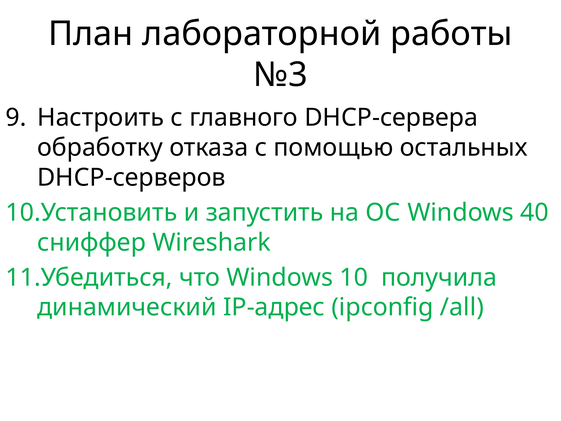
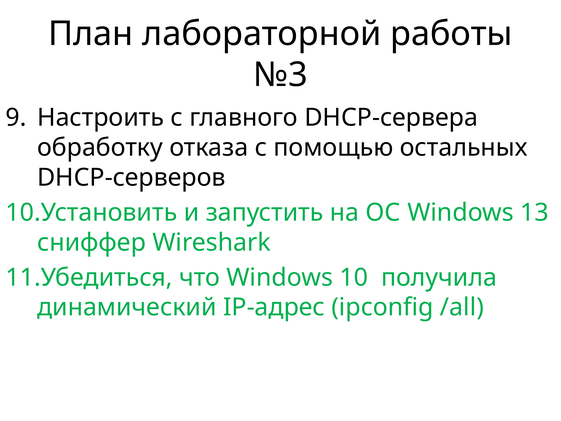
40: 40 -> 13
